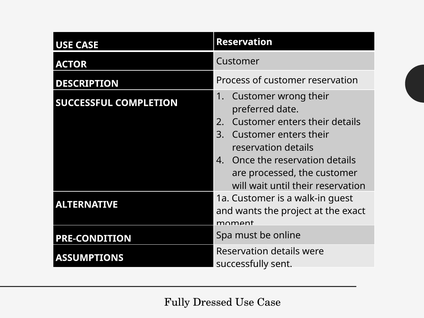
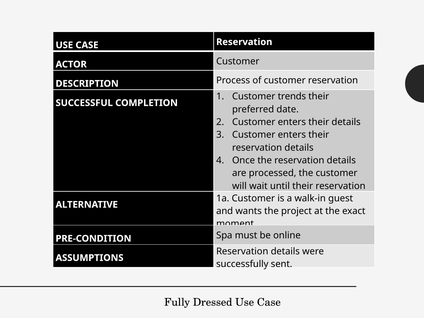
wrong: wrong -> trends
